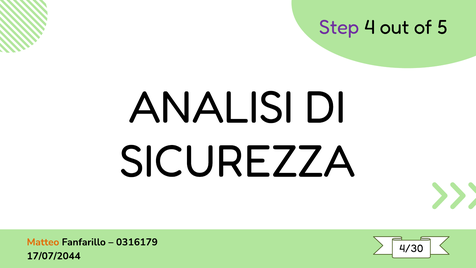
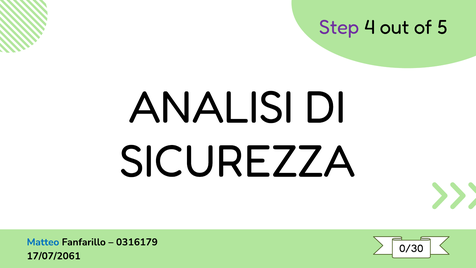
Matteo colour: orange -> blue
4/30: 4/30 -> 0/30
17/07/2044: 17/07/2044 -> 17/07/2061
